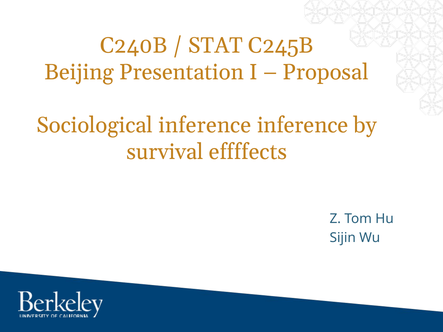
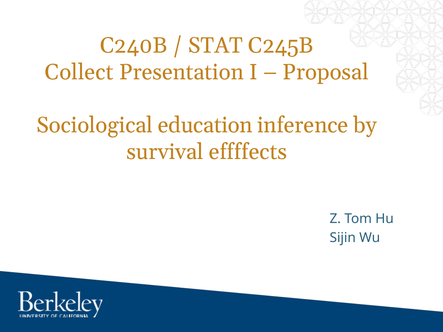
Beijing: Beijing -> Collect
Sociological inference: inference -> education
